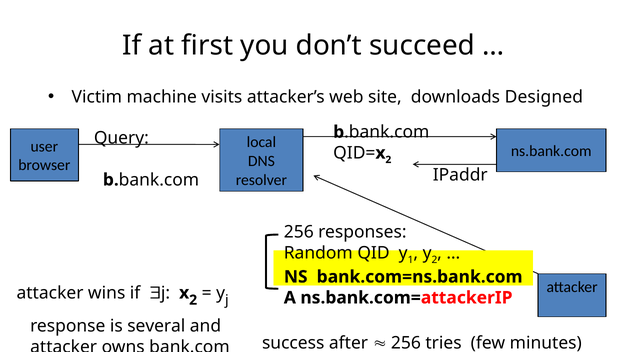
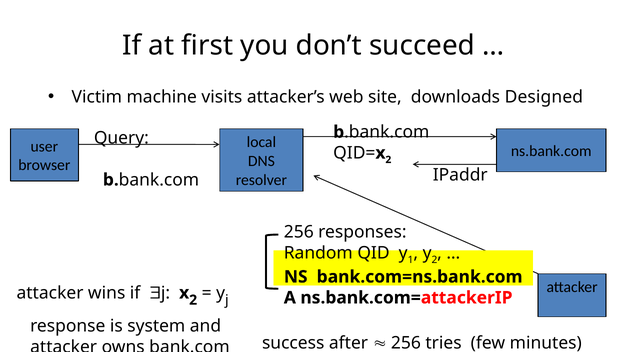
several: several -> system
